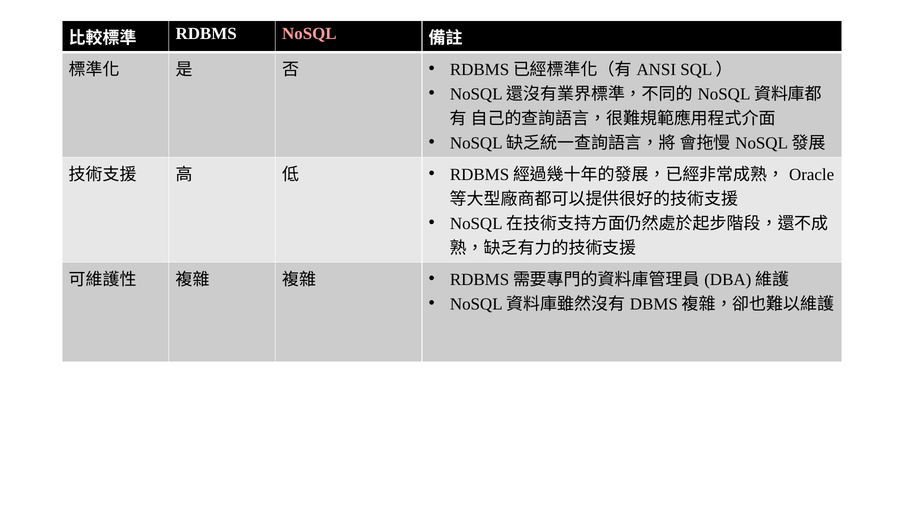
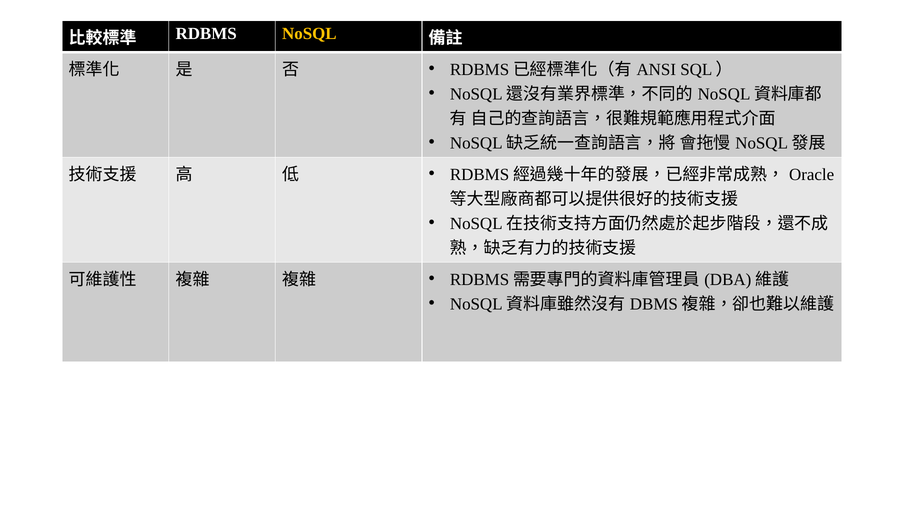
NoSQL colour: pink -> yellow
